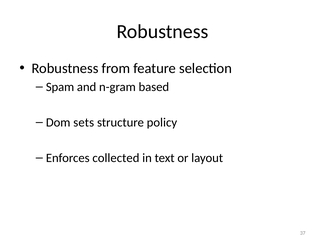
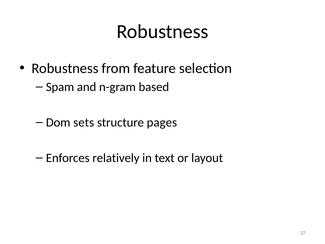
policy: policy -> pages
collected: collected -> relatively
